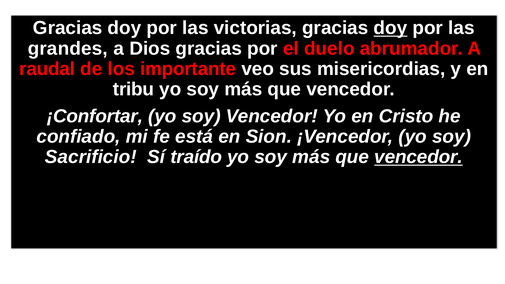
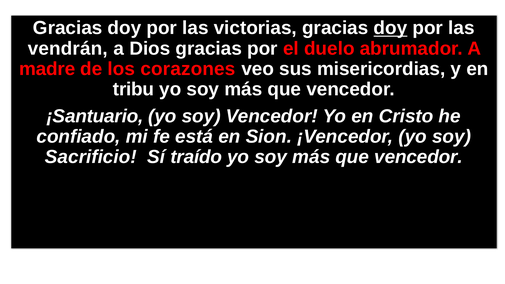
grandes: grandes -> vendrán
raudal: raudal -> madre
importante: importante -> corazones
¡Confortar: ¡Confortar -> ¡Santuario
vencedor at (419, 157) underline: present -> none
